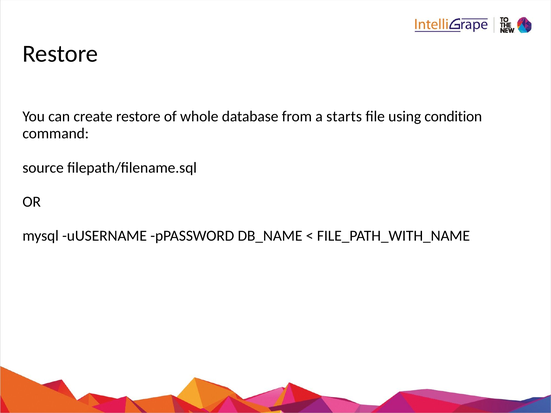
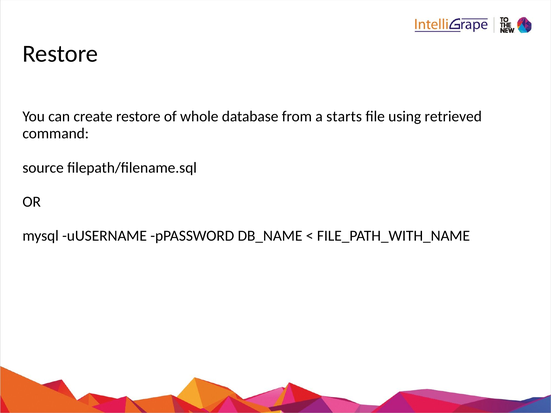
condition: condition -> retrieved
